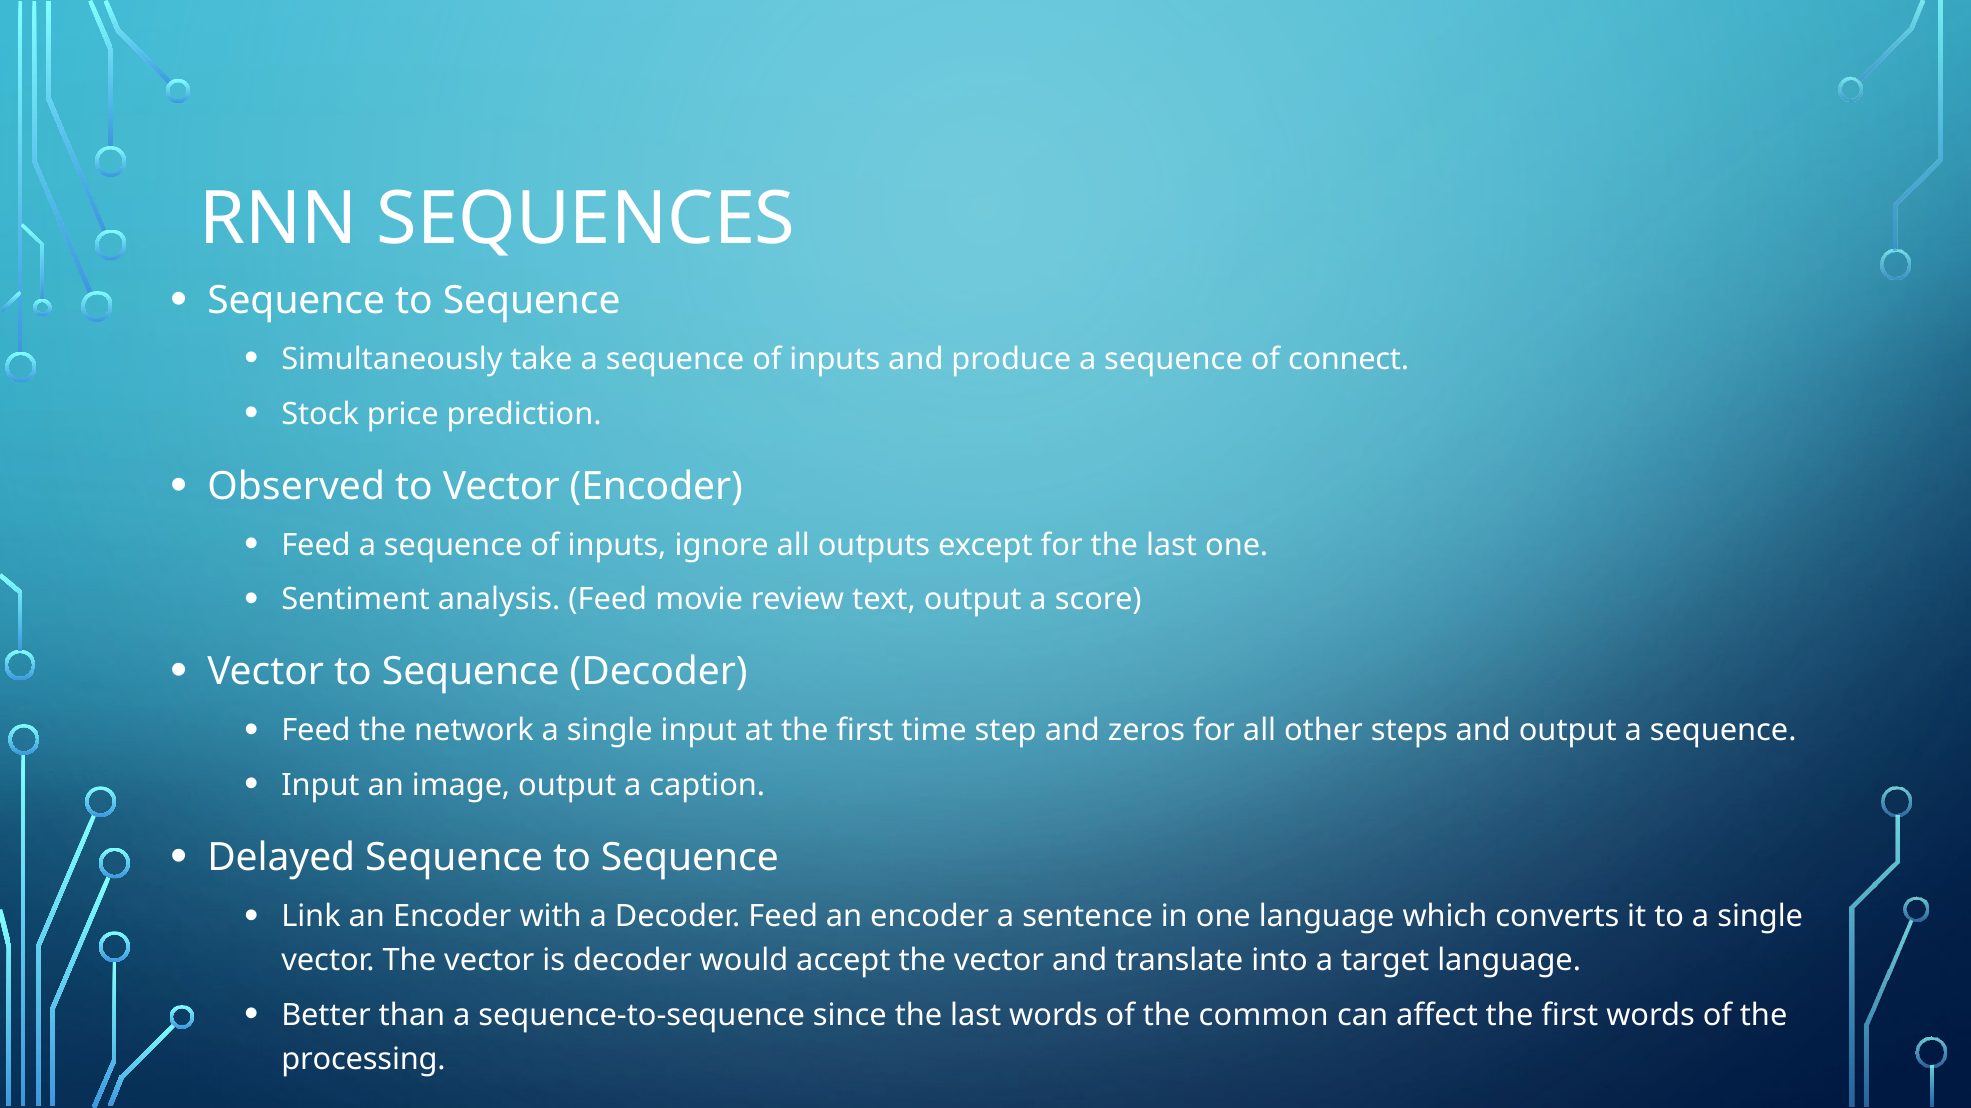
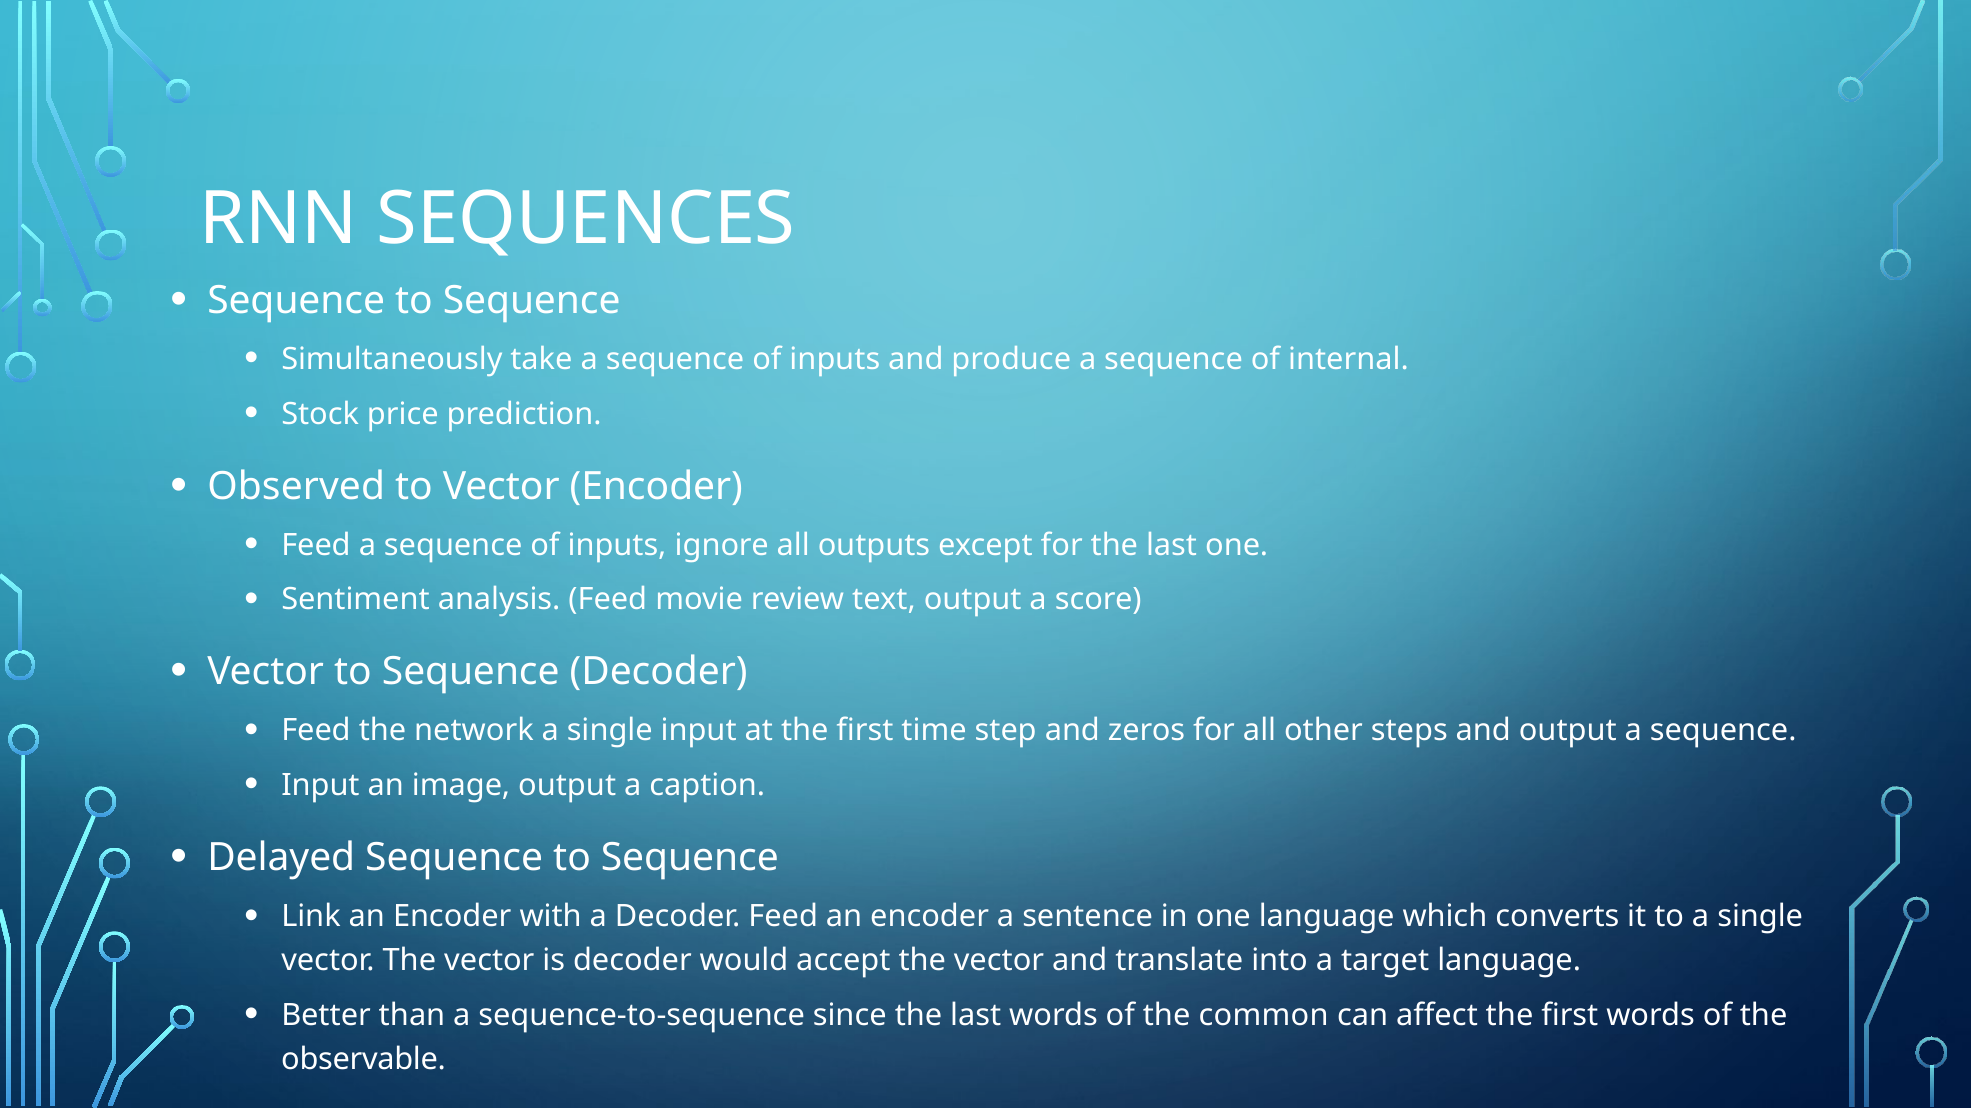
connect: connect -> internal
processing: processing -> observable
